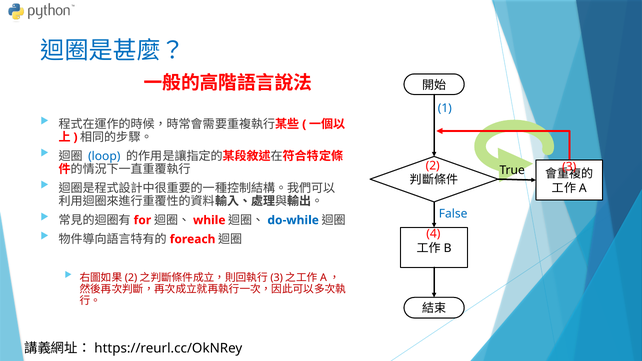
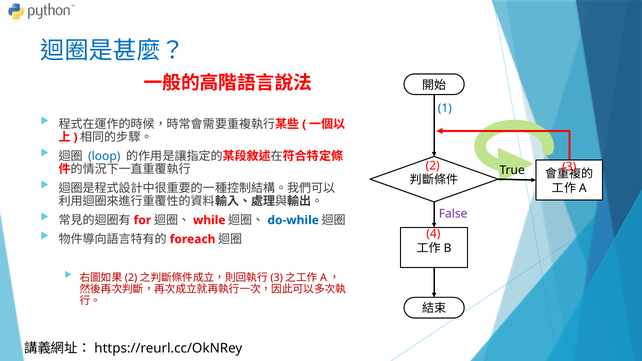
False colour: blue -> purple
